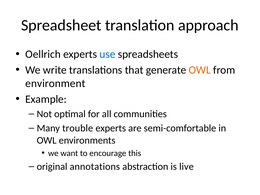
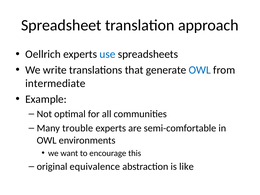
OWL at (200, 70) colour: orange -> blue
environment: environment -> intermediate
annotations: annotations -> equivalence
live: live -> like
